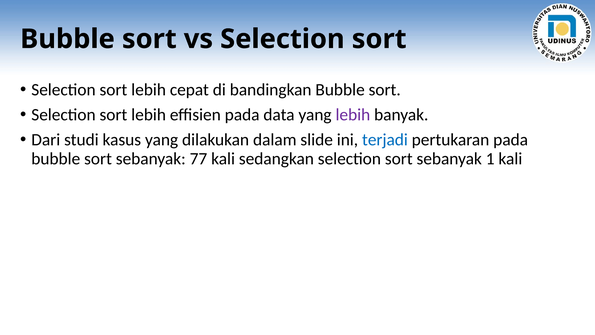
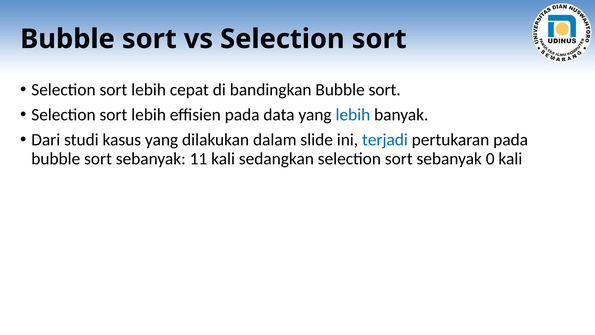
lebih at (353, 115) colour: purple -> blue
77: 77 -> 11
1: 1 -> 0
